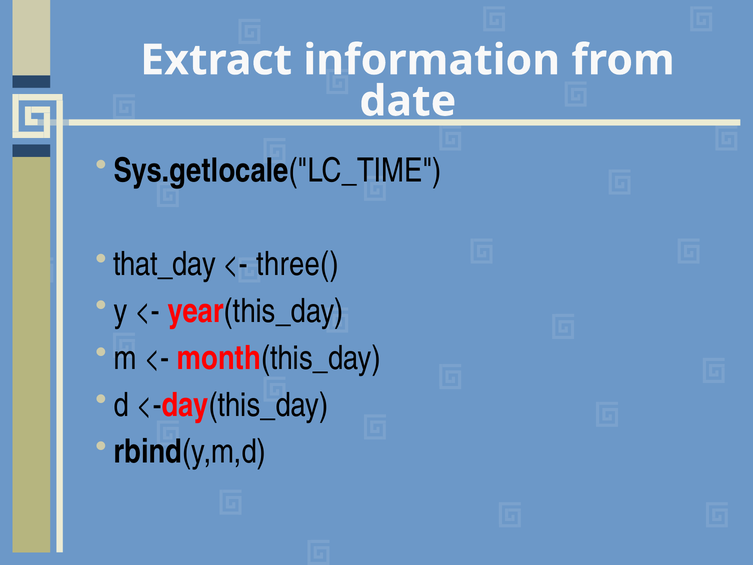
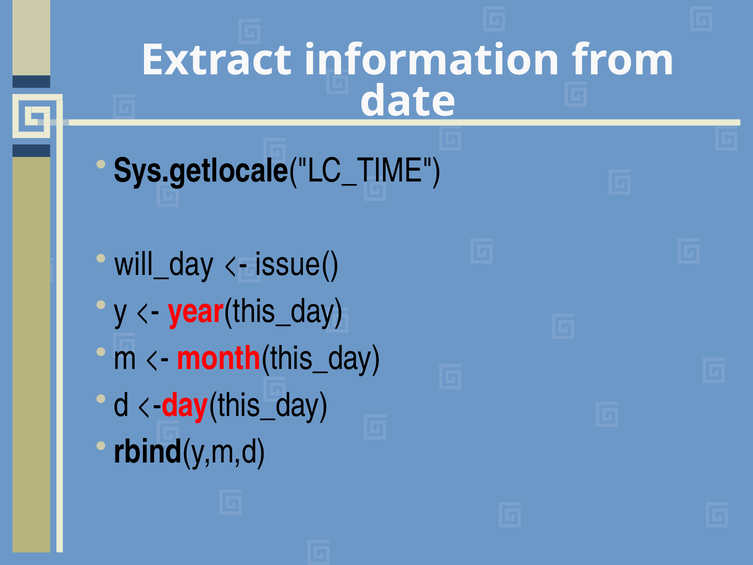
that_day: that_day -> will_day
three(: three( -> issue(
